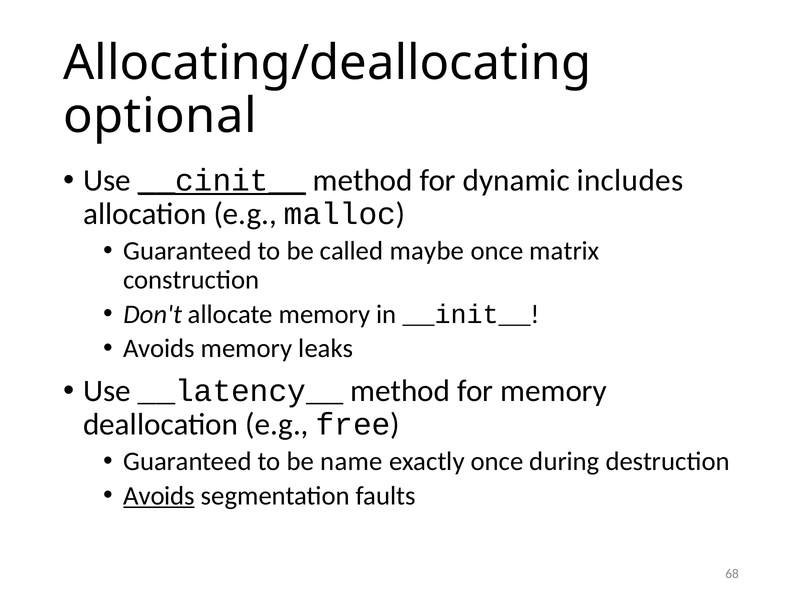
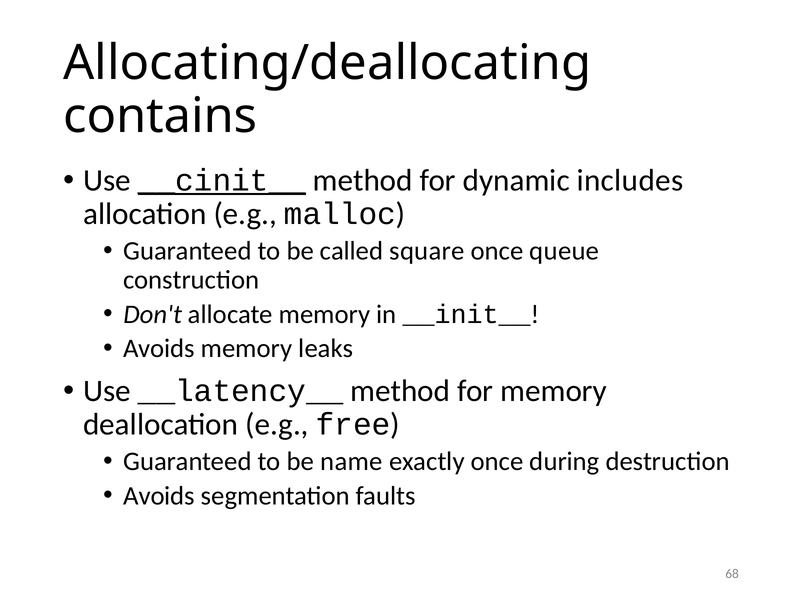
optional: optional -> contains
maybe: maybe -> square
matrix: matrix -> queue
Avoids at (159, 496) underline: present -> none
